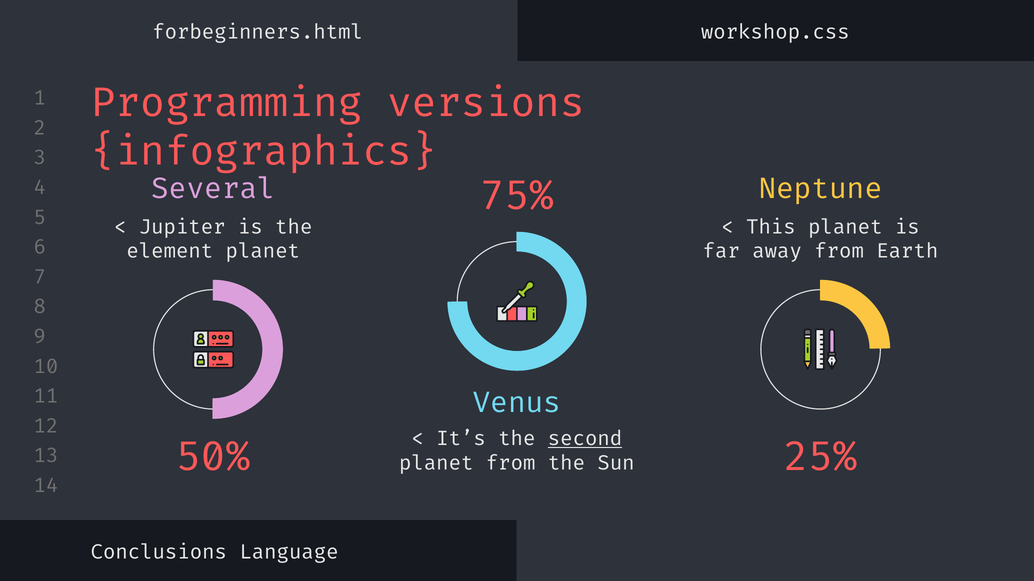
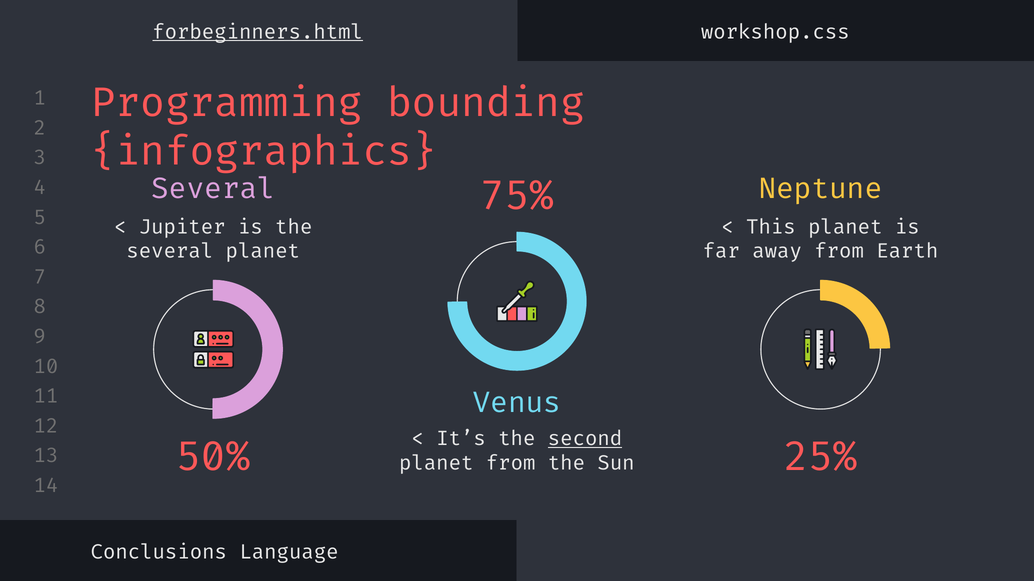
forbeginners.html underline: none -> present
versions: versions -> bounding
element at (170, 251): element -> several
